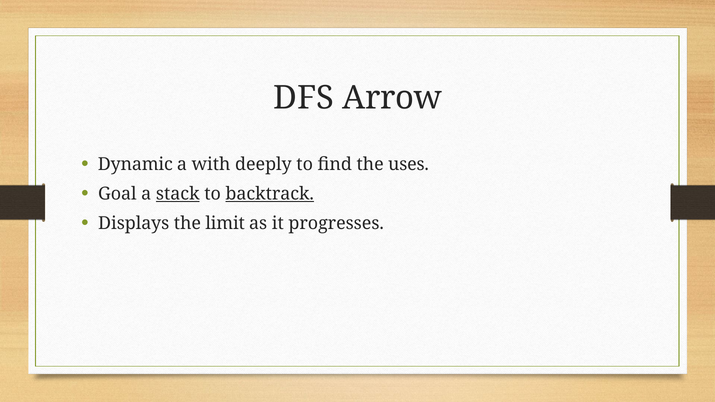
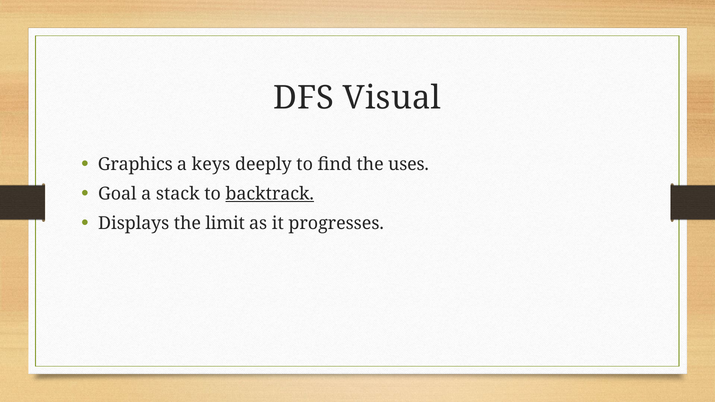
Arrow: Arrow -> Visual
Dynamic: Dynamic -> Graphics
with: with -> keys
stack underline: present -> none
